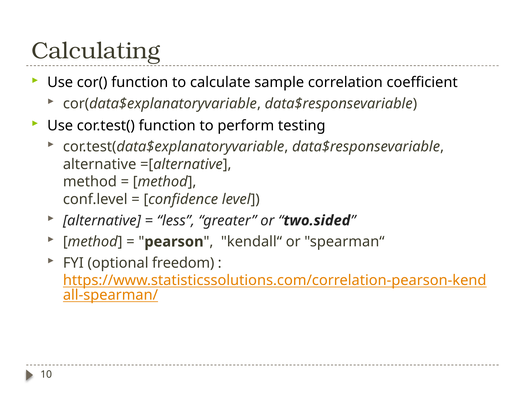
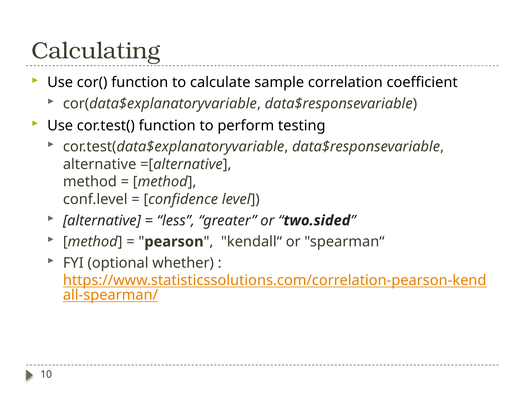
freedom: freedom -> whether
